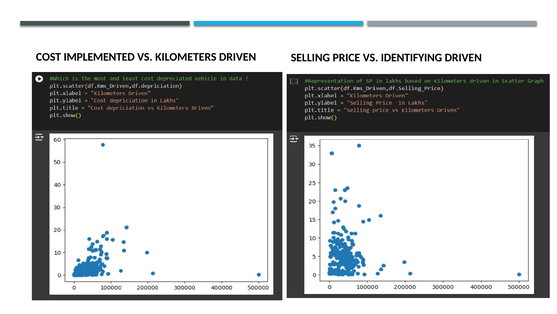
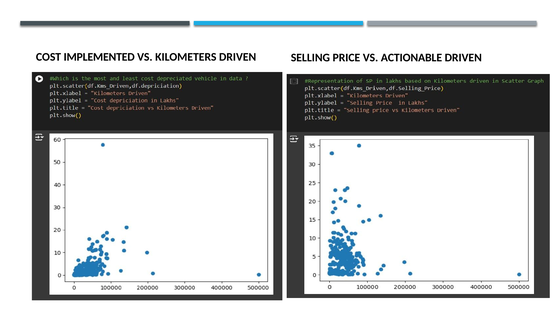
IDENTIFYING: IDENTIFYING -> ACTIONABLE
